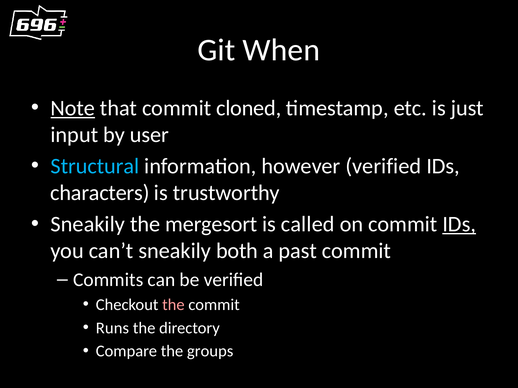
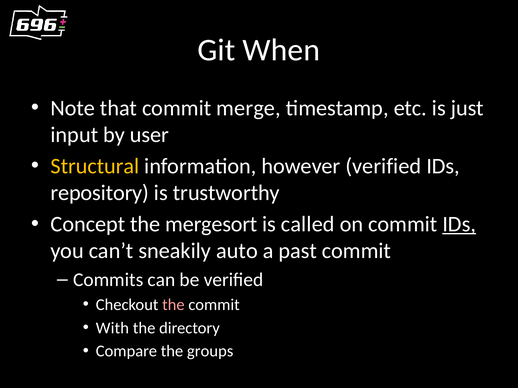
Note underline: present -> none
cloned: cloned -> merge
Structural colour: light blue -> yellow
characters: characters -> repository
Sneakily at (88, 225): Sneakily -> Concept
both: both -> auto
Runs: Runs -> With
